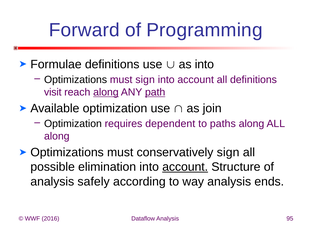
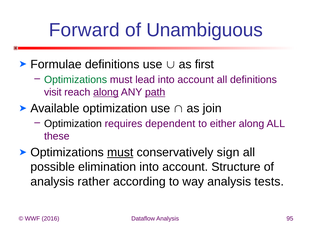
Programming: Programming -> Unambiguous
as into: into -> first
Optimizations at (76, 80) colour: black -> green
must sign: sign -> lead
paths: paths -> either
along at (57, 136): along -> these
must at (120, 152) underline: none -> present
account at (185, 167) underline: present -> none
safely: safely -> rather
ends: ends -> tests
